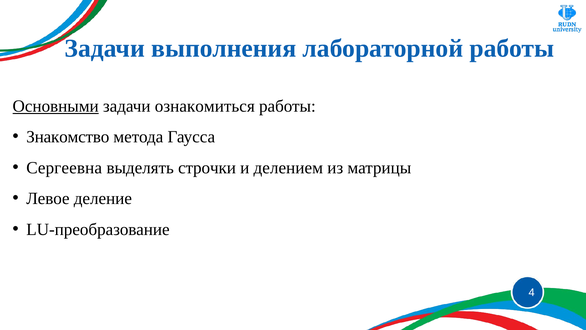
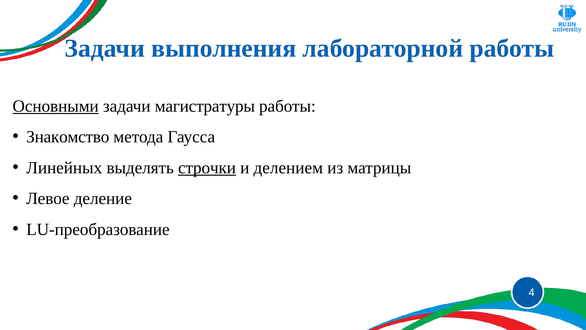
ознакомиться: ознакомиться -> магистратуры
Сергеевна: Сергеевна -> Линейных
строчки underline: none -> present
